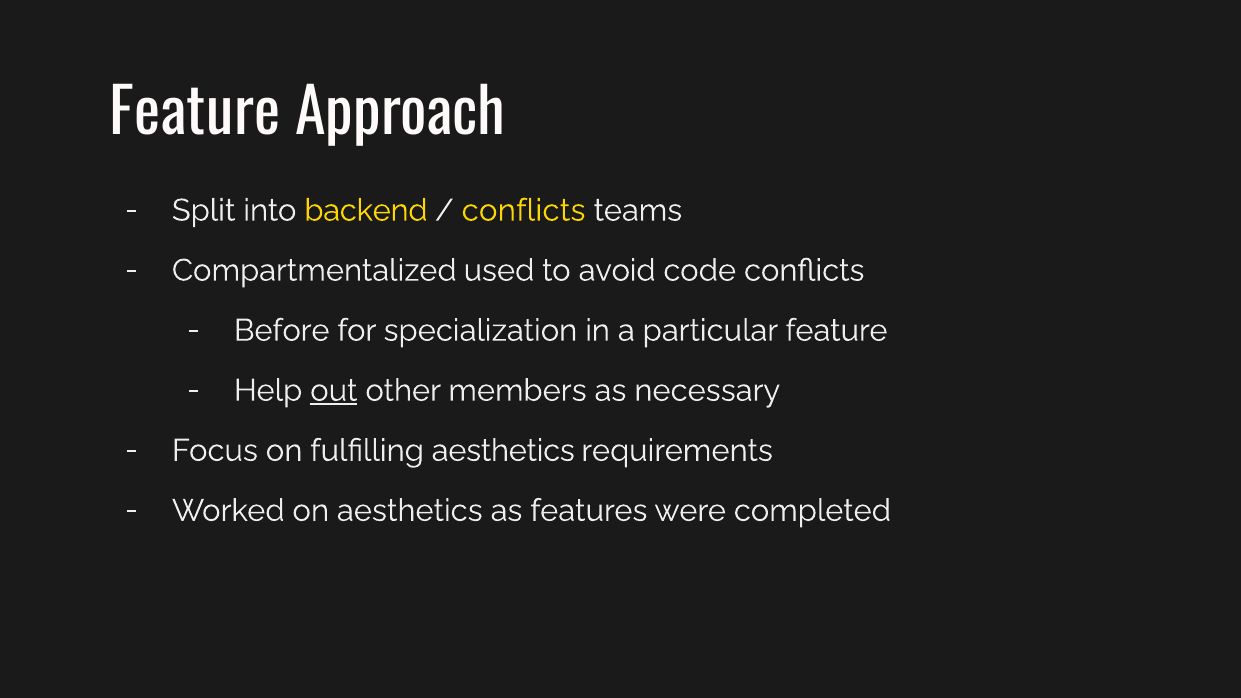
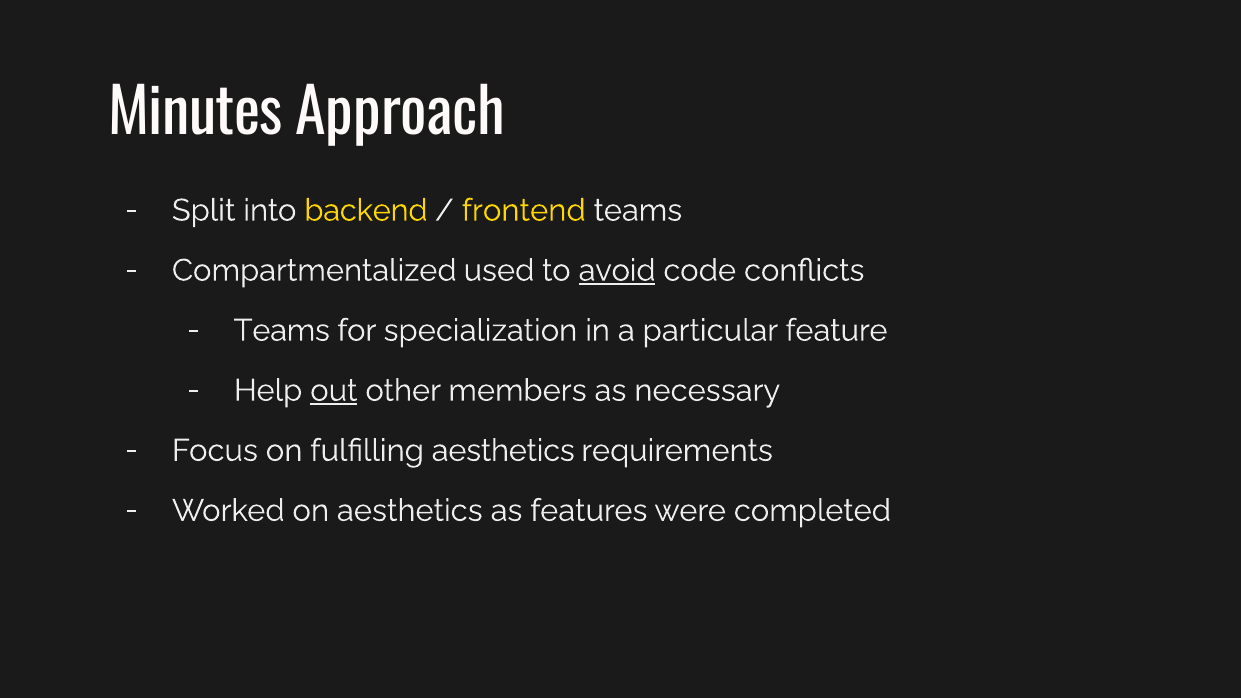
Feature at (195, 114): Feature -> Minutes
conflicts at (524, 210): conflicts -> frontend
avoid underline: none -> present
Before at (282, 330): Before -> Teams
